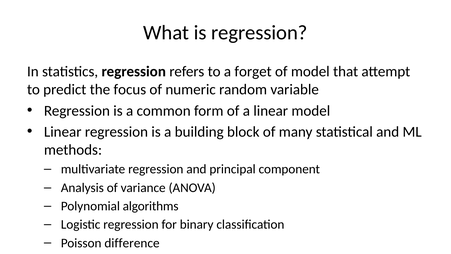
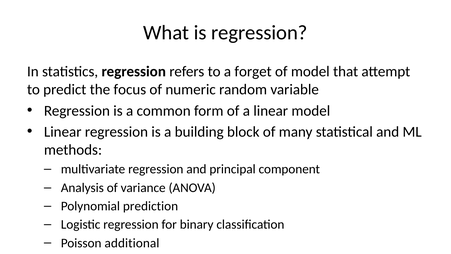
algorithms: algorithms -> prediction
difference: difference -> additional
